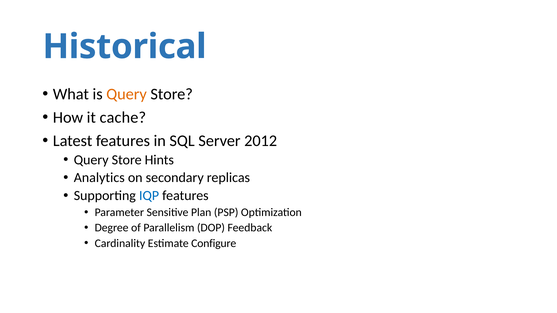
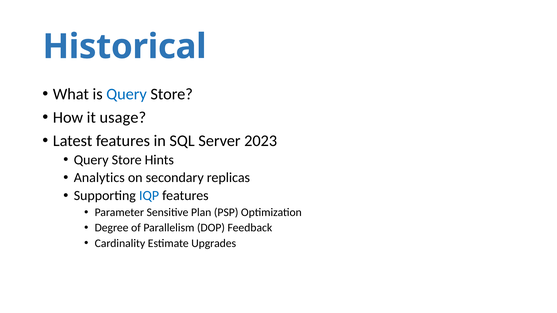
Query at (127, 94) colour: orange -> blue
cache: cache -> usage
2012: 2012 -> 2023
Configure: Configure -> Upgrades
